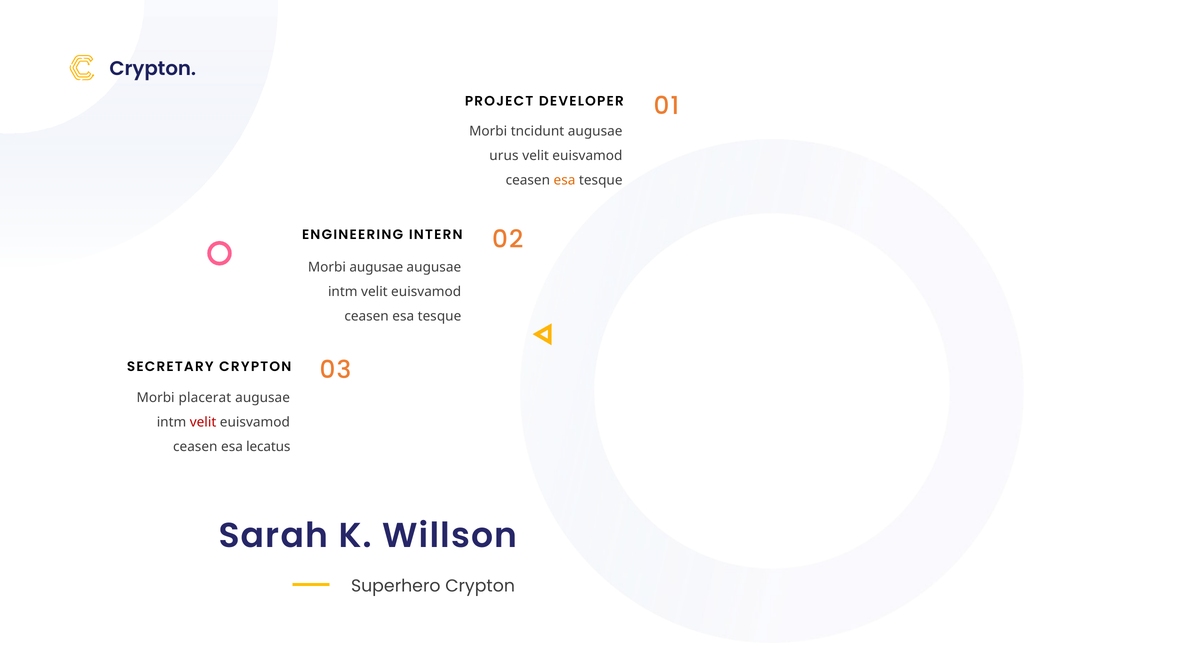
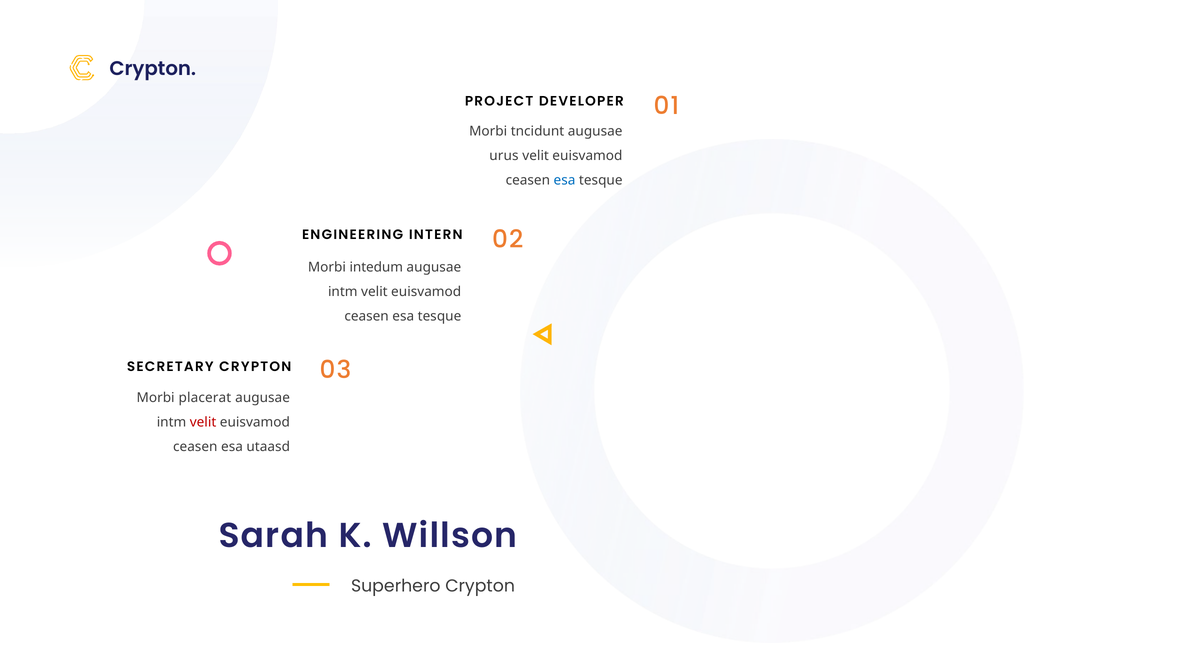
esa at (565, 180) colour: orange -> blue
Morbi augusae: augusae -> intedum
lecatus: lecatus -> utaasd
